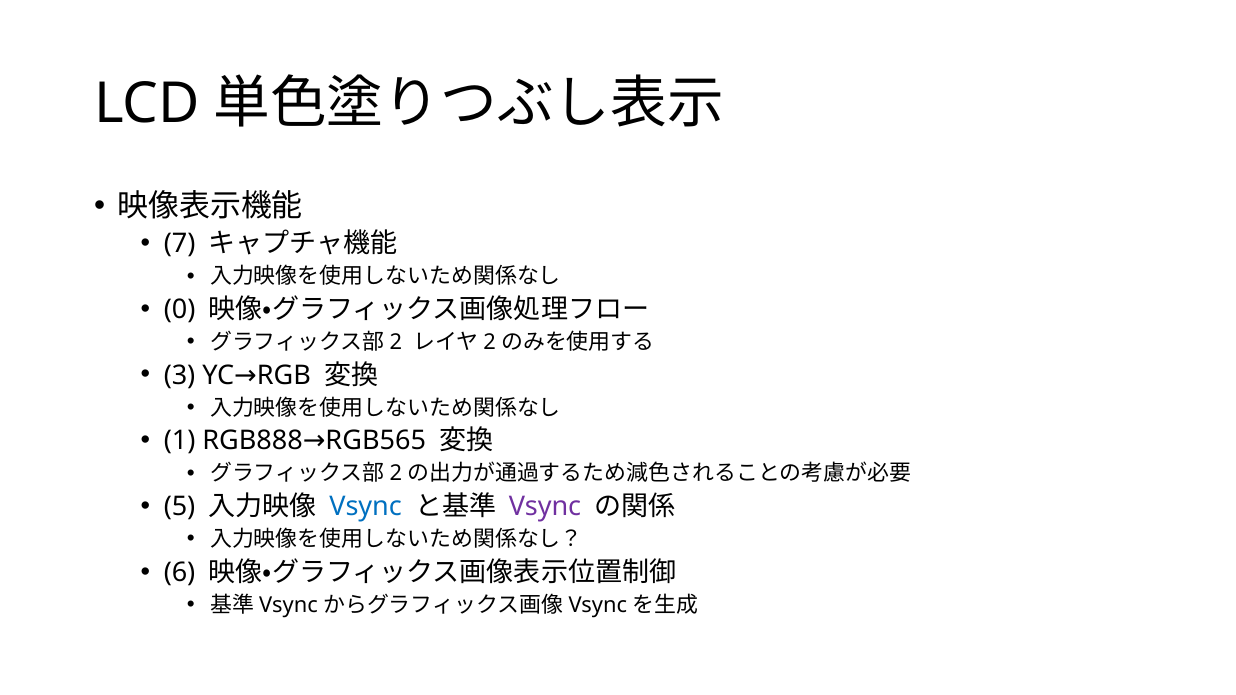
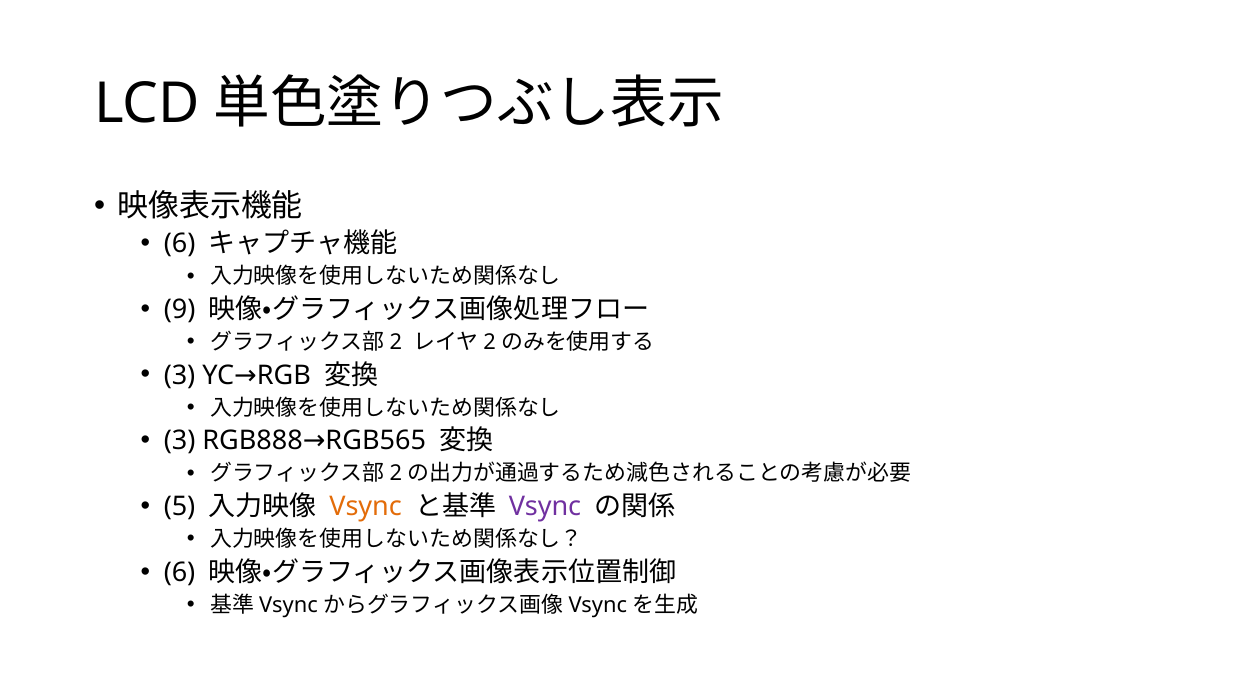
7 at (180, 244): 7 -> 6
0: 0 -> 9
1 at (180, 441): 1 -> 3
Vsync at (366, 507) colour: blue -> orange
